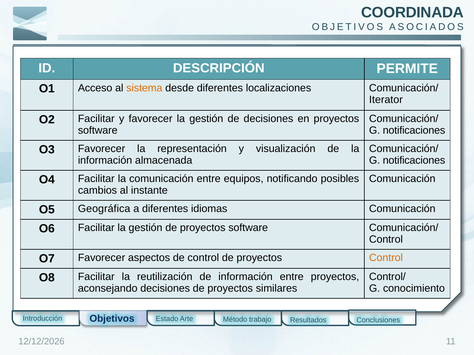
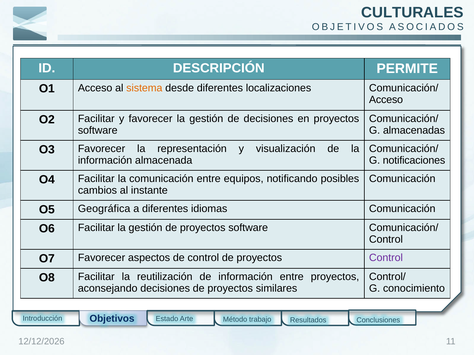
COORDINADA: COORDINADA -> CULTURALES
Iterator at (386, 100): Iterator -> Acceso
notificaciones at (414, 131): notificaciones -> almacenadas
Control at (386, 258) colour: orange -> purple
